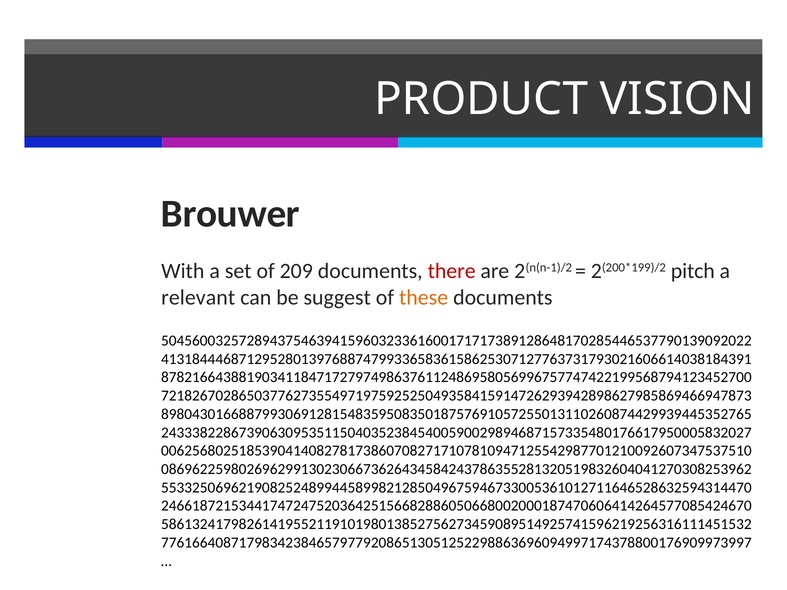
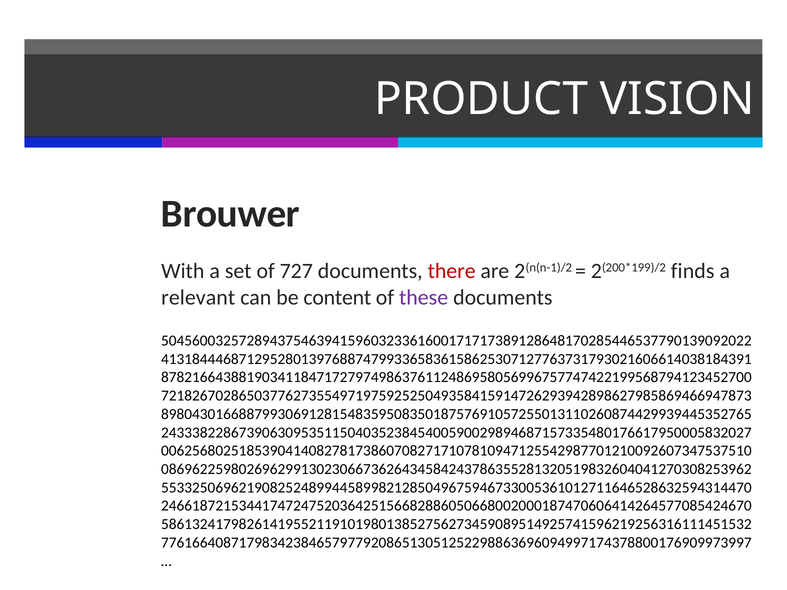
209: 209 -> 727
pitch: pitch -> finds
suggest: suggest -> content
these colour: orange -> purple
